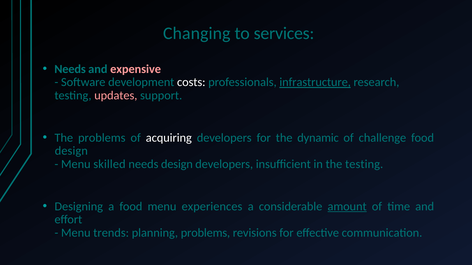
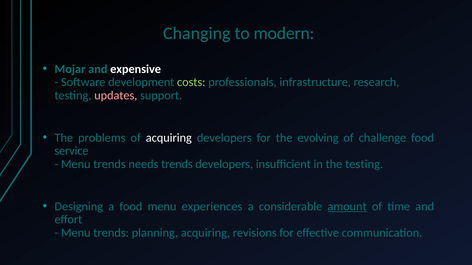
services: services -> modern
Needs at (70, 69): Needs -> Mojar
expensive colour: pink -> white
costs colour: white -> light green
infrastructure underline: present -> none
dynamic: dynamic -> evolving
design at (71, 151): design -> service
skilled at (109, 164): skilled -> trends
needs design: design -> trends
planning problems: problems -> acquiring
